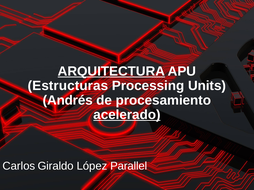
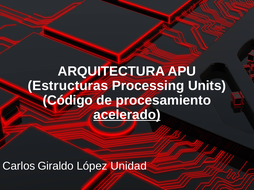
ARQUITECTURA underline: present -> none
Andrés: Andrés -> Código
Parallel: Parallel -> Unidad
